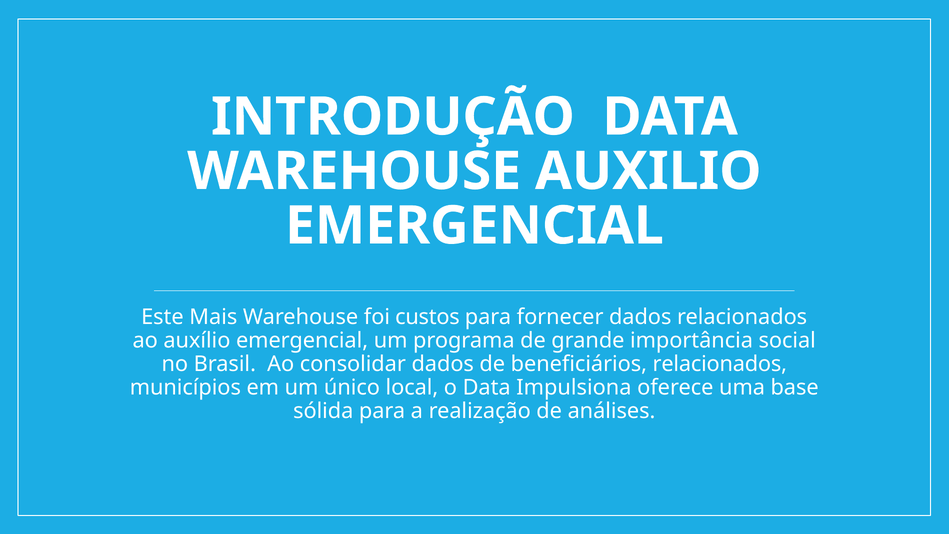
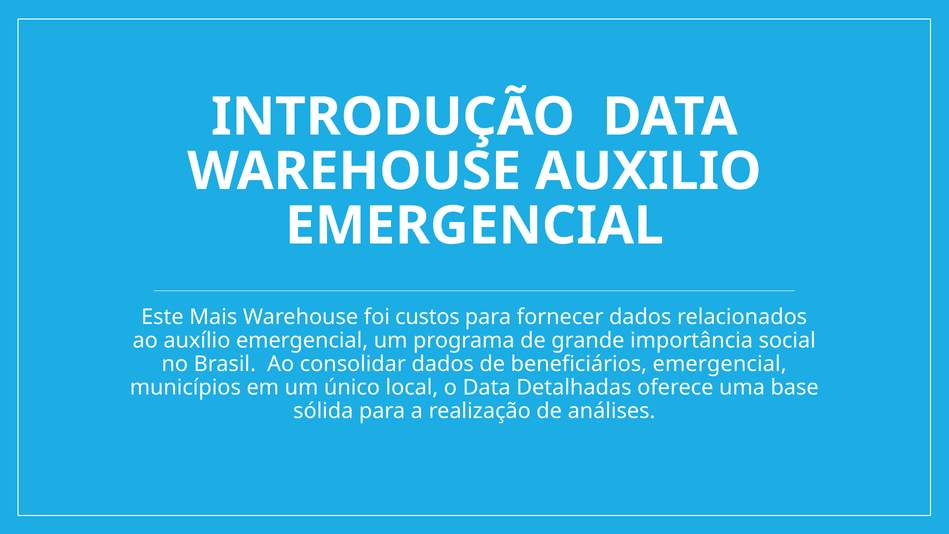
beneficiários relacionados: relacionados -> emergencial
Impulsiona: Impulsiona -> Detalhadas
